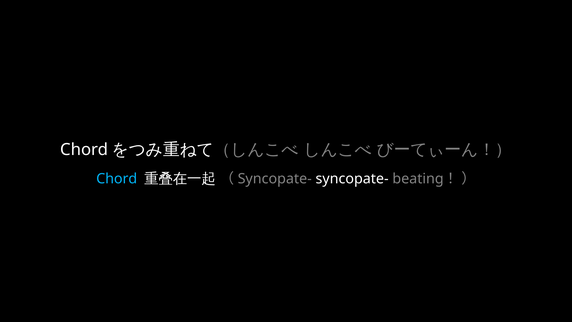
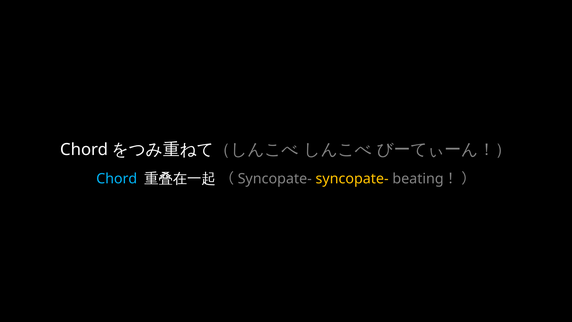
syncopate- at (352, 179) colour: white -> yellow
